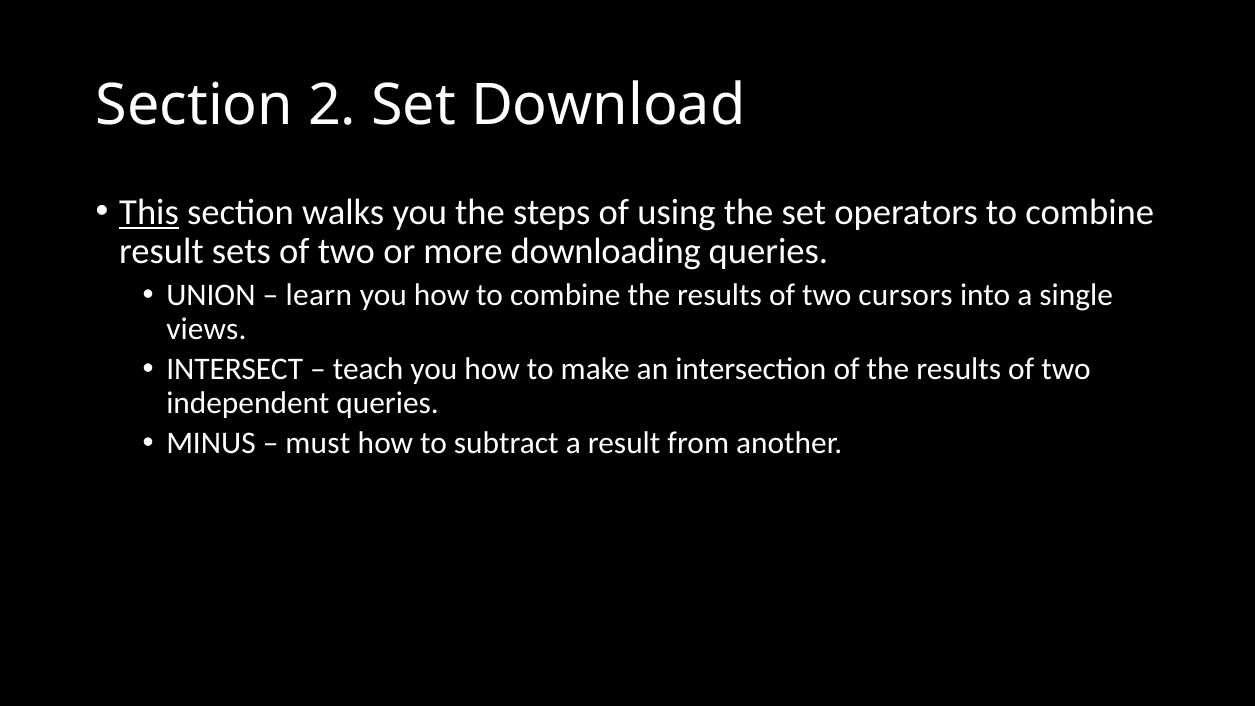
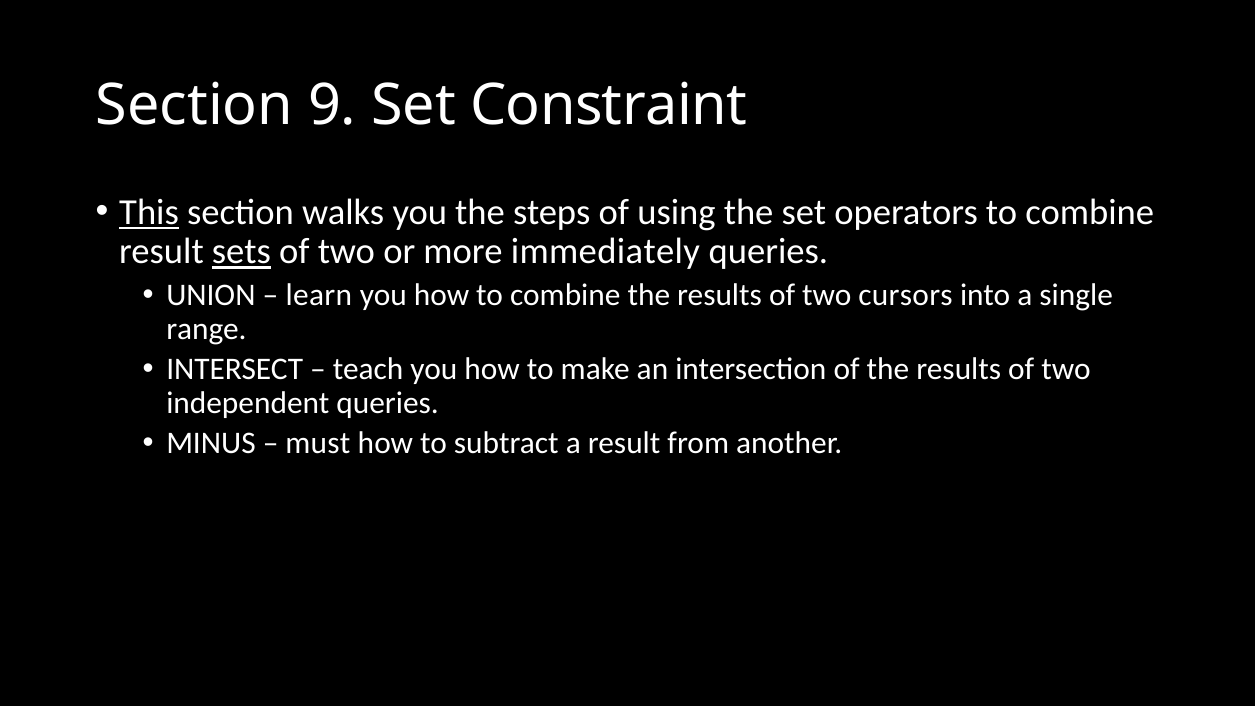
2: 2 -> 9
Download: Download -> Constraint
sets underline: none -> present
downloading: downloading -> immediately
views: views -> range
